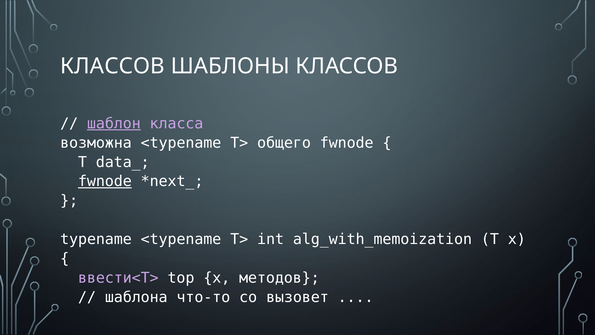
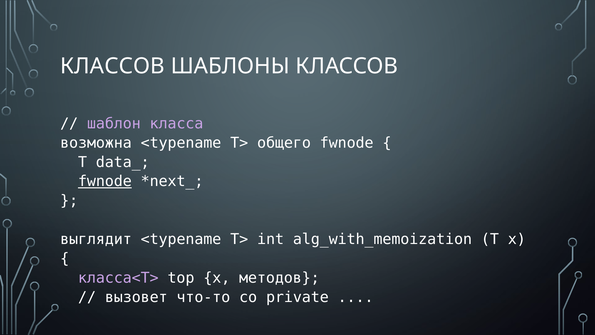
шаблон underline: present -> none
typename: typename -> выглядит
ввести<T>: ввести<T> -> класса<T>
шаблона: шаблона -> вызовет
вызовет: вызовет -> private
